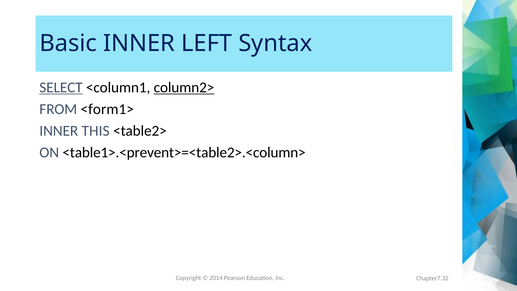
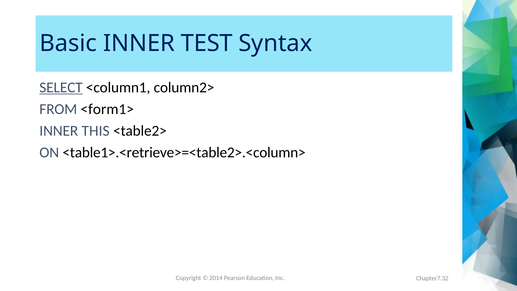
LEFT: LEFT -> TEST
column2> underline: present -> none
<table1>.<prevent>=<table2>.<column>: <table1>.<prevent>=<table2>.<column> -> <table1>.<retrieve>=<table2>.<column>
